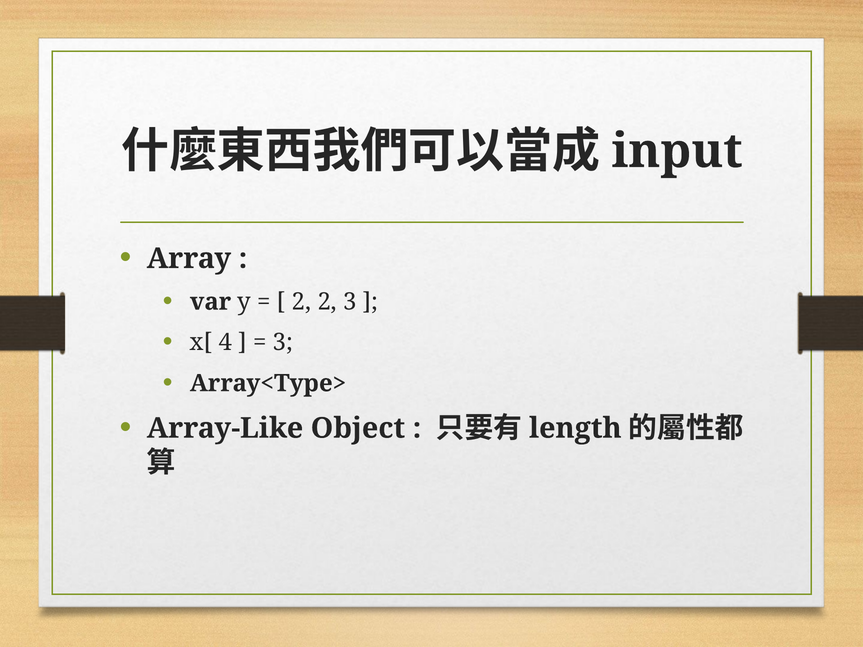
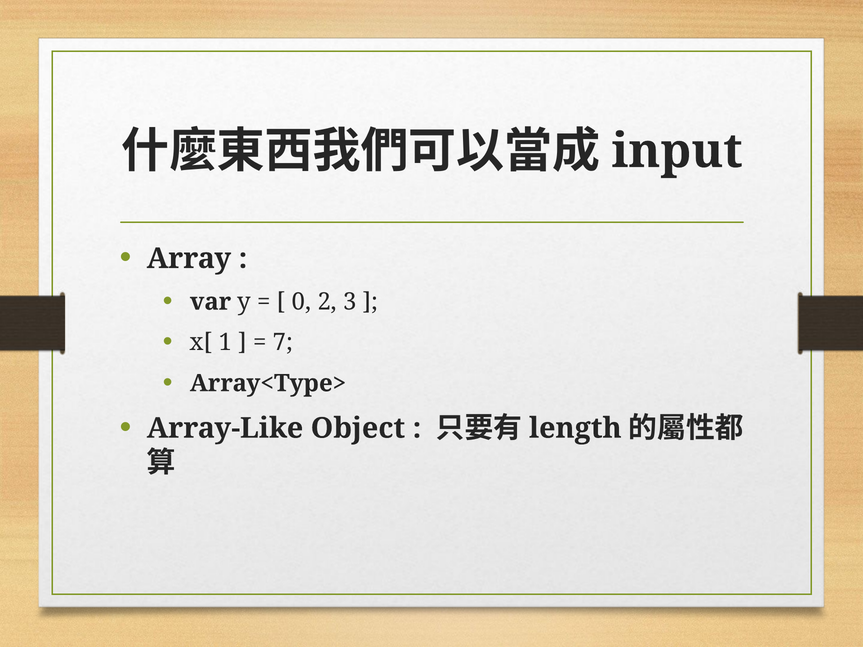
2 at (301, 302): 2 -> 0
4: 4 -> 1
3 at (283, 343): 3 -> 7
